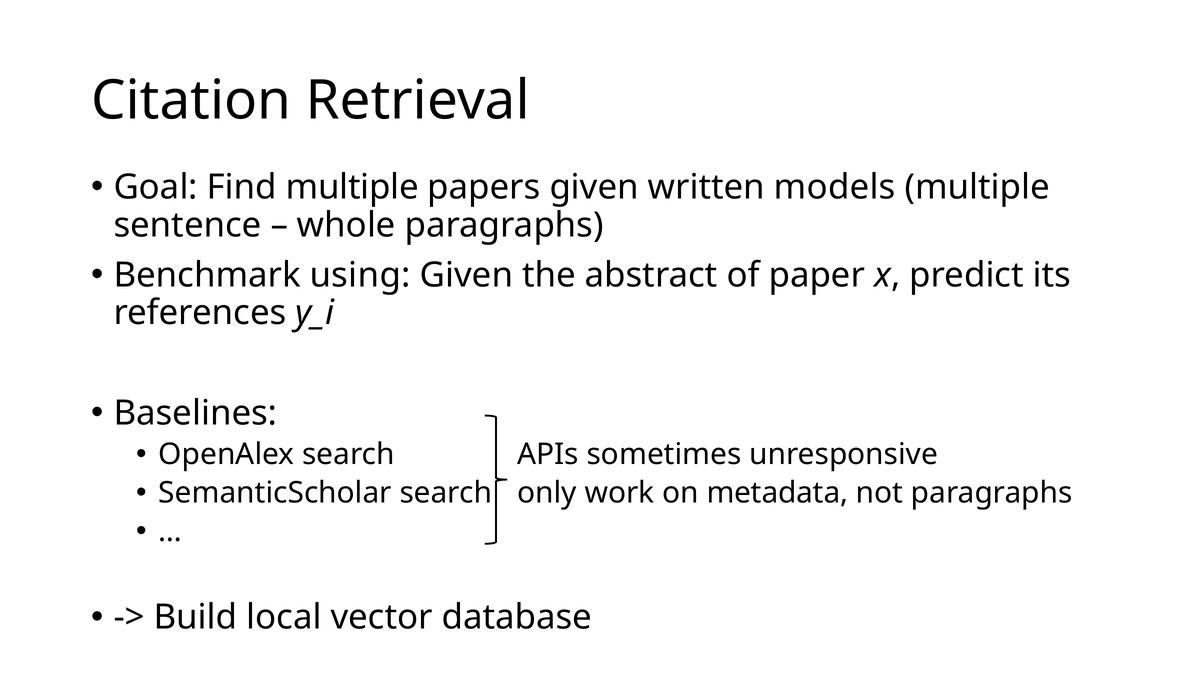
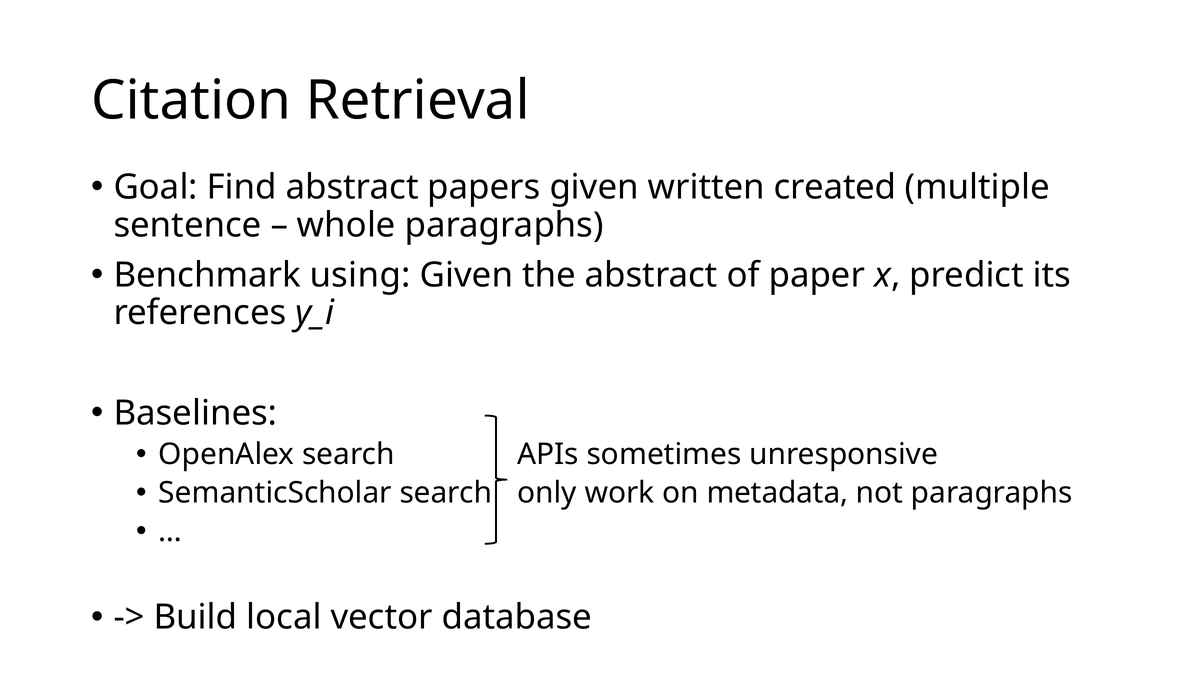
Find multiple: multiple -> abstract
models: models -> created
